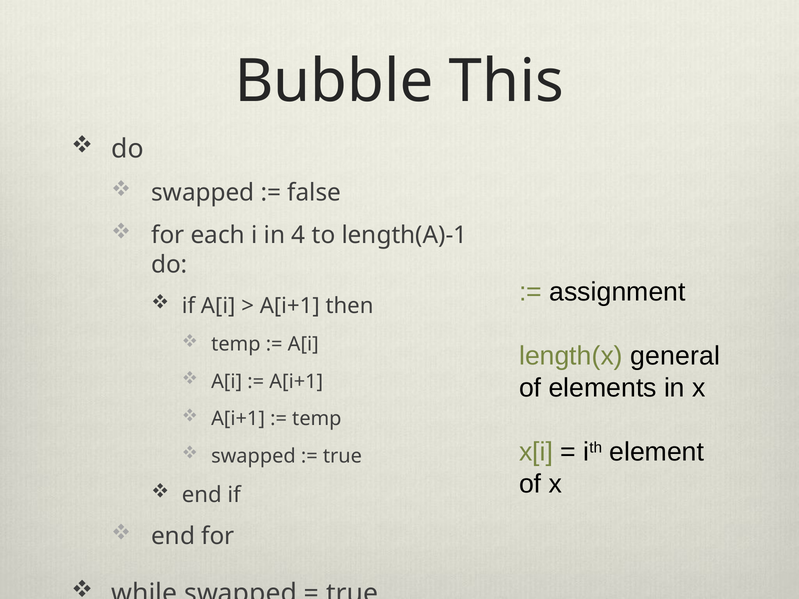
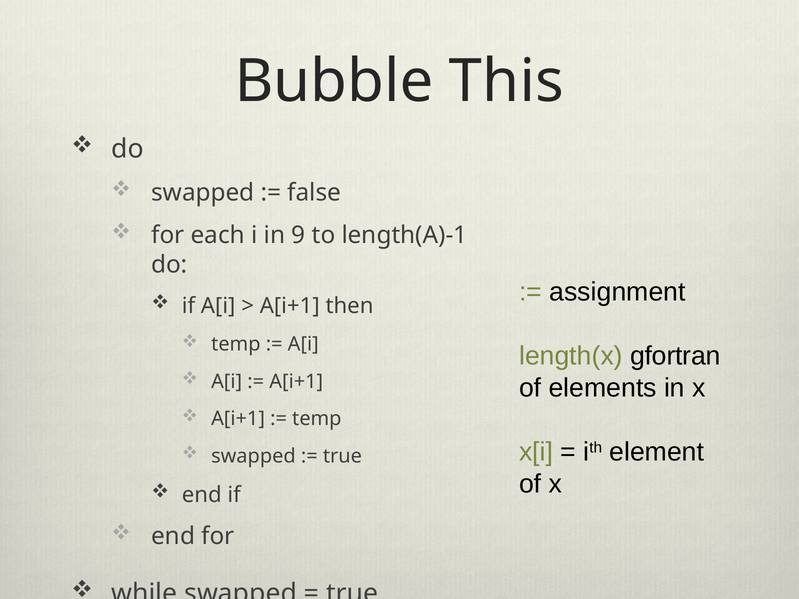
4: 4 -> 9
general: general -> gfortran
